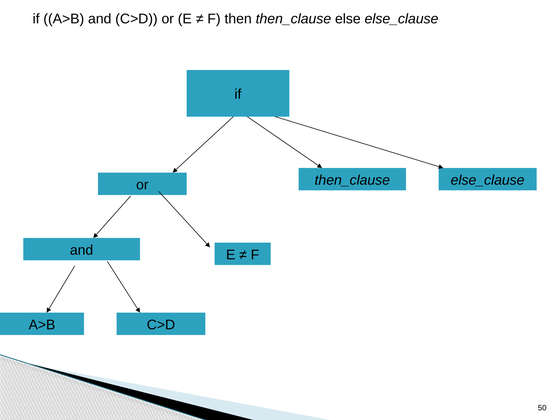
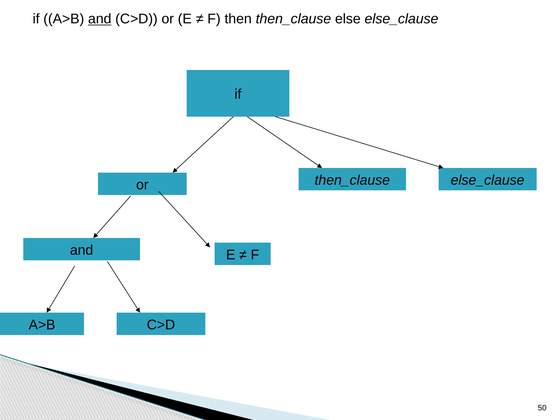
and at (100, 19) underline: none -> present
